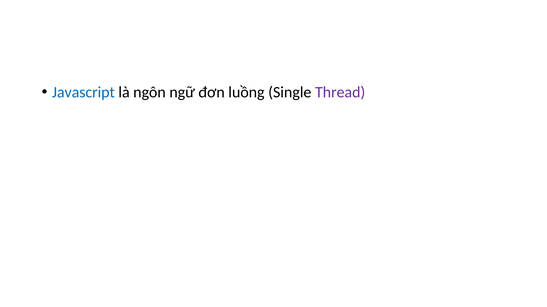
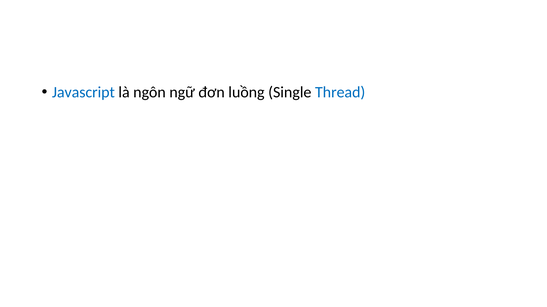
Thread colour: purple -> blue
